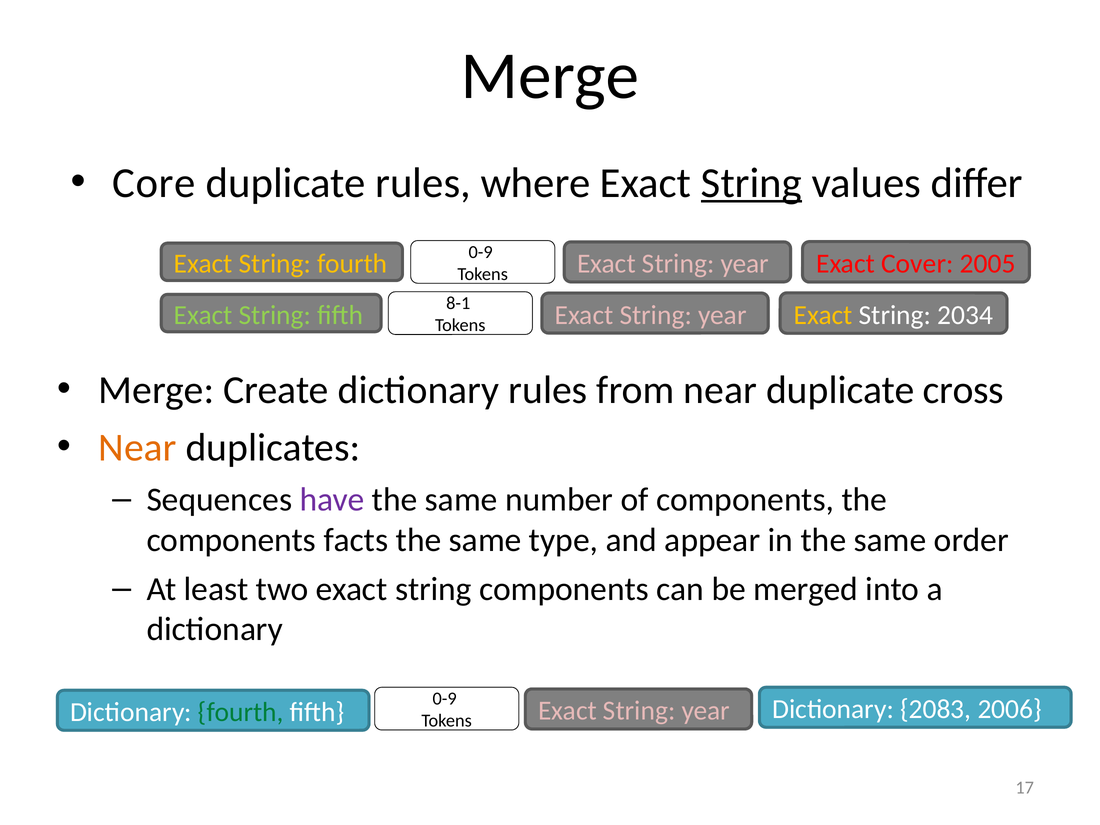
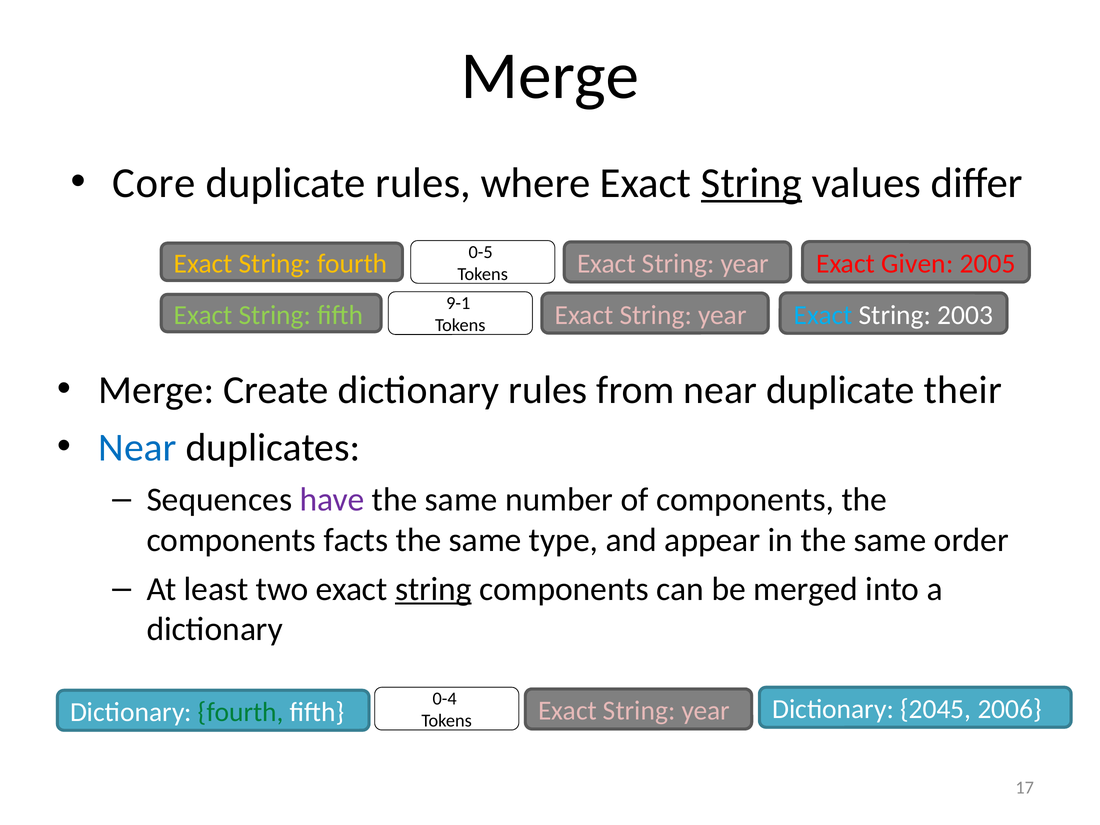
0-9 at (481, 252): 0-9 -> 0-5
Cover: Cover -> Given
8-1: 8-1 -> 9-1
Exact at (823, 315) colour: yellow -> light blue
2034: 2034 -> 2003
cross: cross -> their
Near at (137, 448) colour: orange -> blue
string at (433, 589) underline: none -> present
0-9 at (445, 699): 0-9 -> 0-4
2083: 2083 -> 2045
